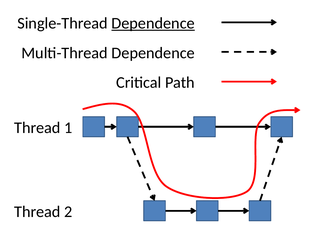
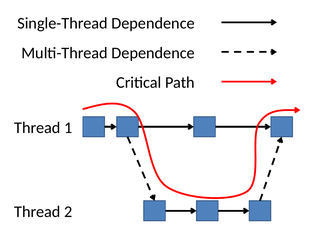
Dependence at (153, 23) underline: present -> none
